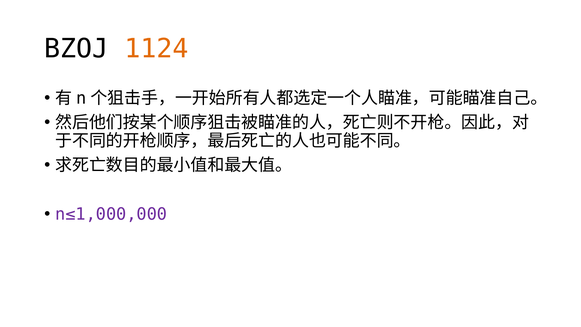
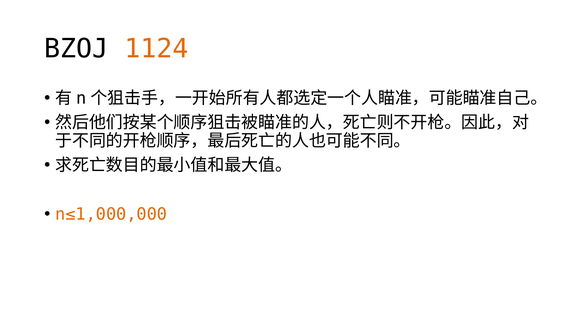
n≤1,000,000 colour: purple -> orange
